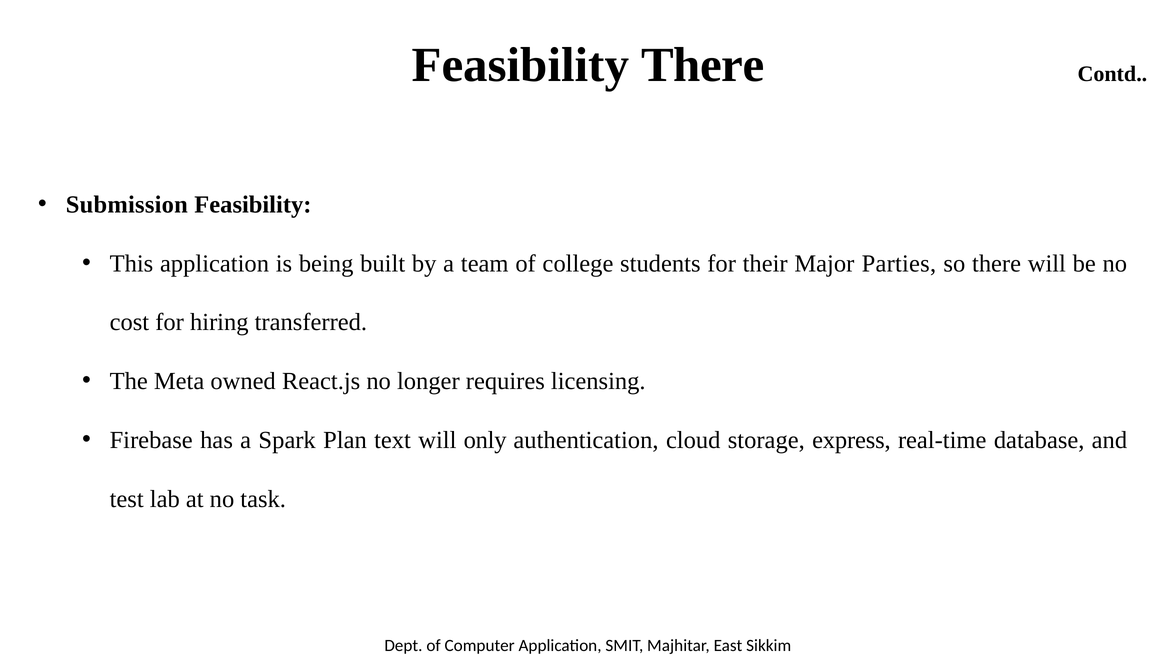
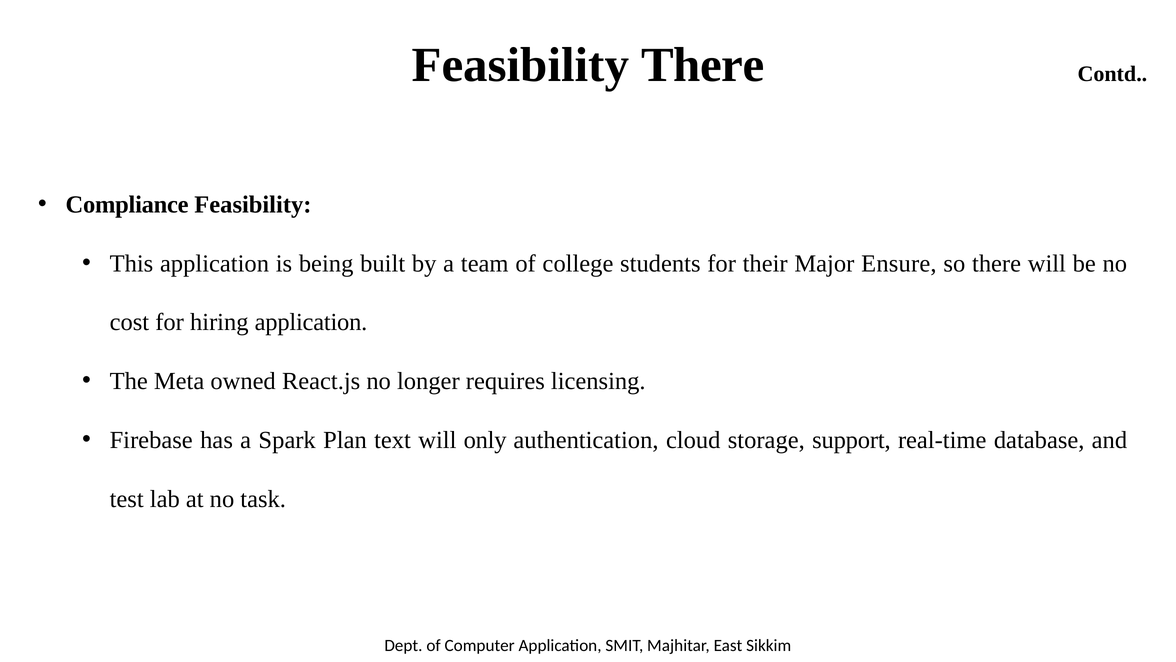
Submission: Submission -> Compliance
Parties: Parties -> Ensure
hiring transferred: transferred -> application
express: express -> support
